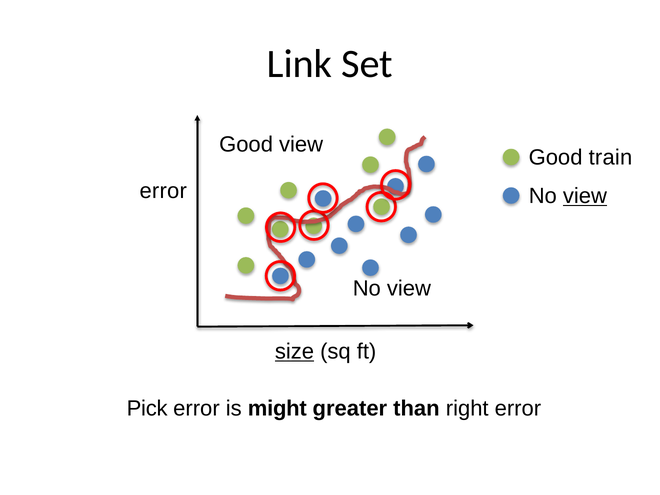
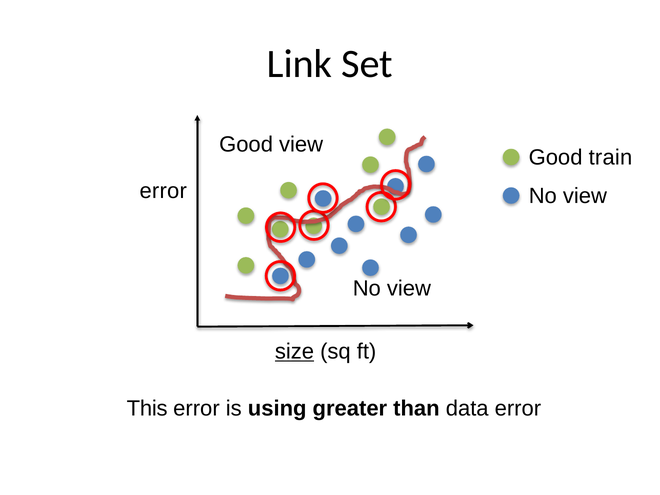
view at (585, 196) underline: present -> none
Pick: Pick -> This
might: might -> using
right: right -> data
